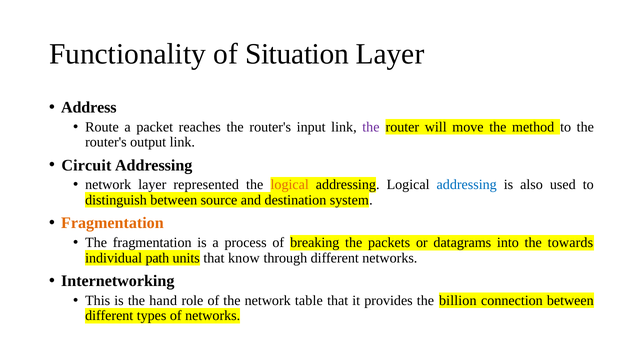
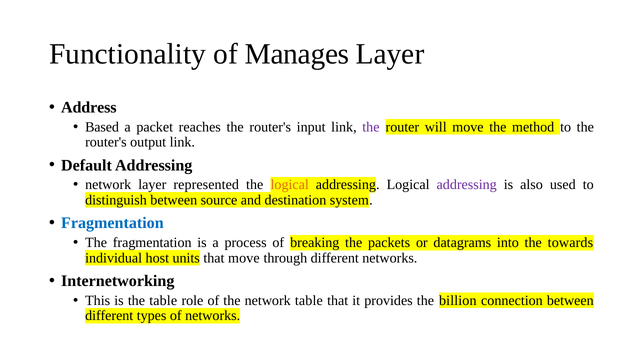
Situation: Situation -> Manages
Route: Route -> Based
Circuit: Circuit -> Default
addressing at (467, 185) colour: blue -> purple
Fragmentation at (112, 223) colour: orange -> blue
path: path -> host
that know: know -> move
the hand: hand -> table
